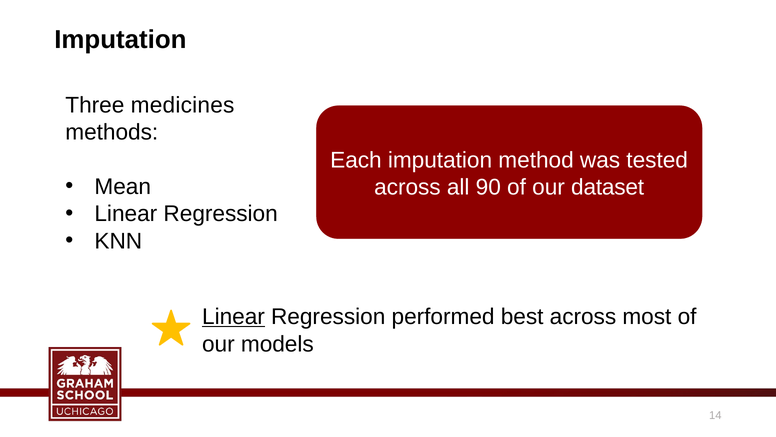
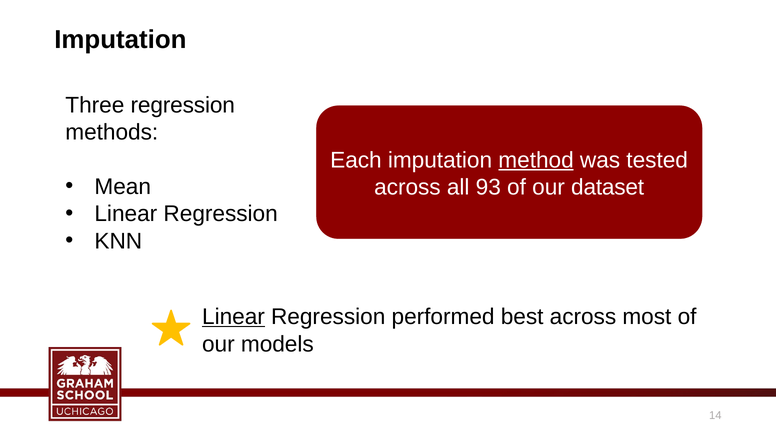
Three medicines: medicines -> regression
method underline: none -> present
90: 90 -> 93
